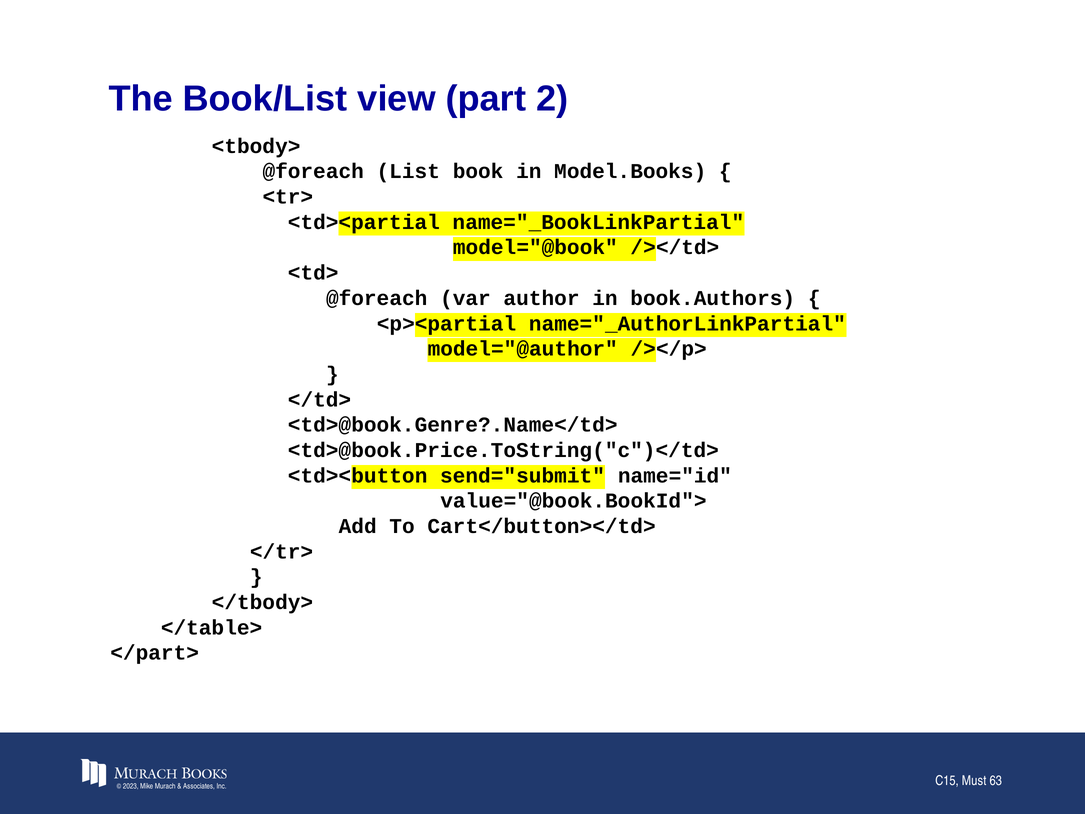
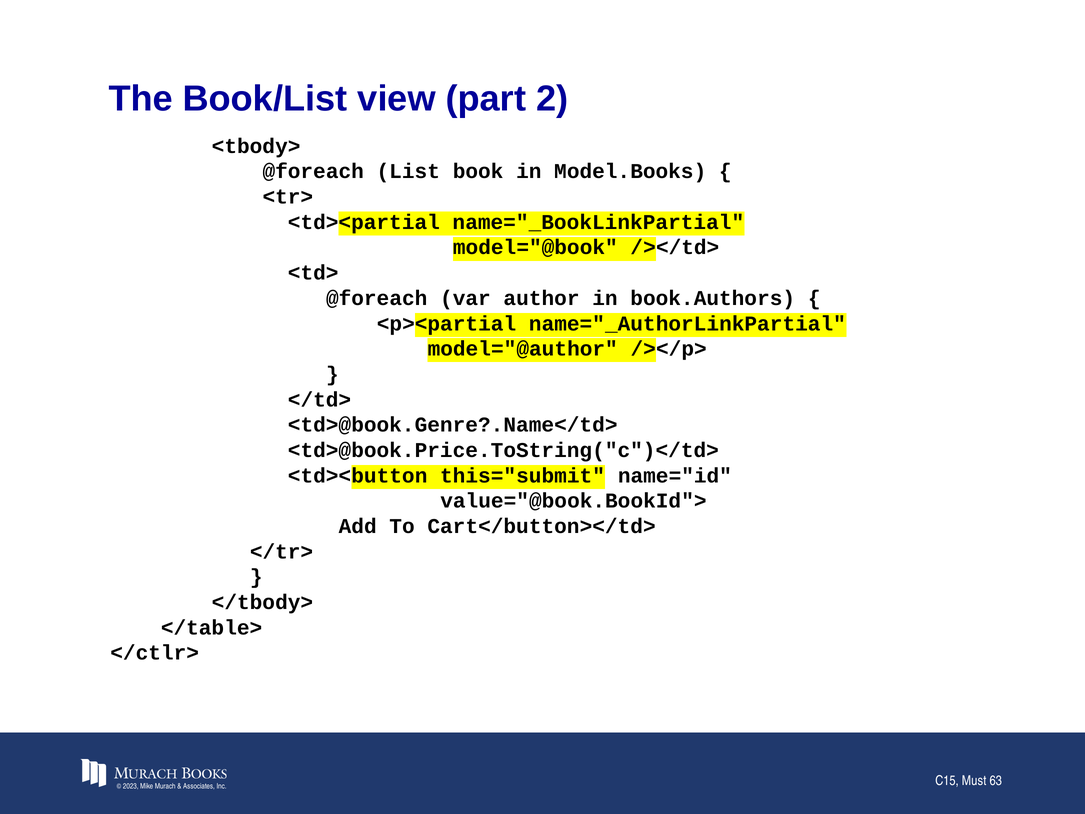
send="submit: send="submit -> this="submit
</part>: </part> -> </ctlr>
